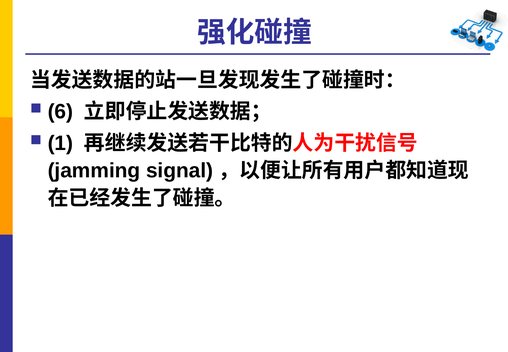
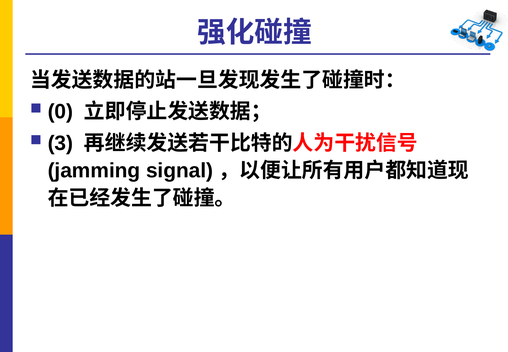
6: 6 -> 0
1: 1 -> 3
